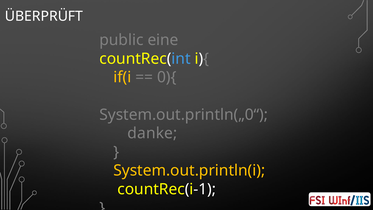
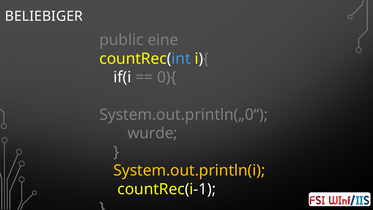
ÜBERPRÜFT: ÜBERPRÜFT -> BELIEBIGER
if(i colour: yellow -> white
danke: danke -> wurde
